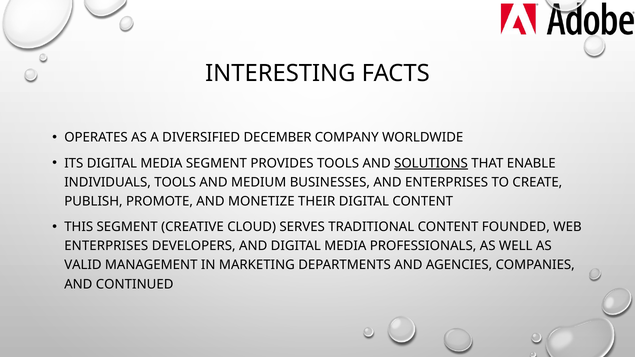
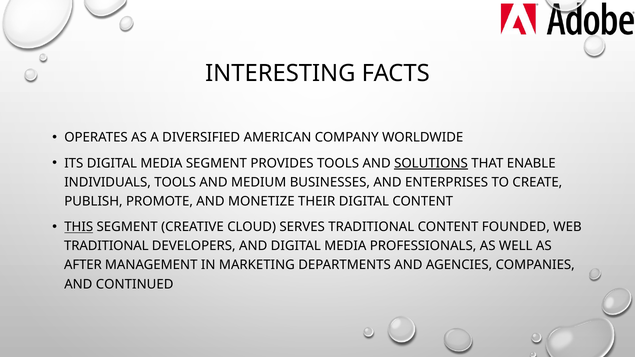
DECEMBER: DECEMBER -> AMERICAN
THIS underline: none -> present
ENTERPRISES at (106, 246): ENTERPRISES -> TRADITIONAL
VALID: VALID -> AFTER
